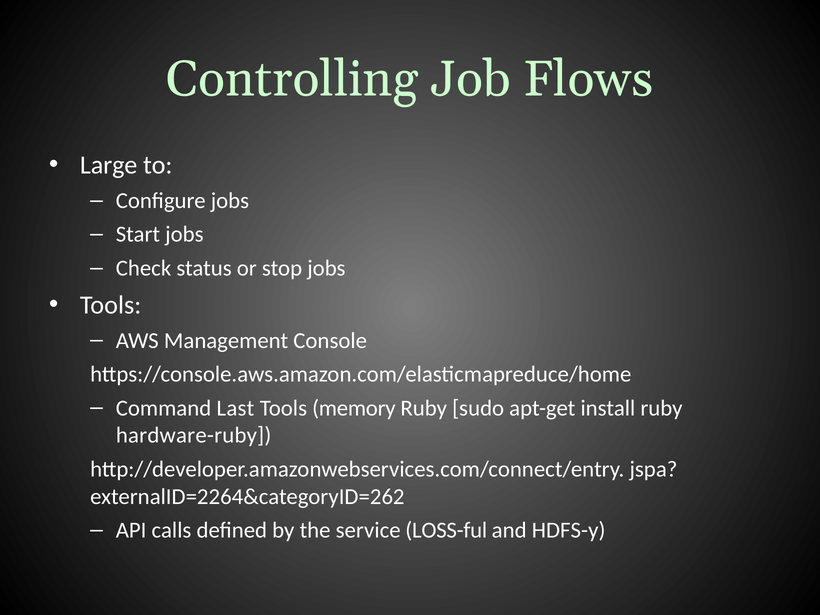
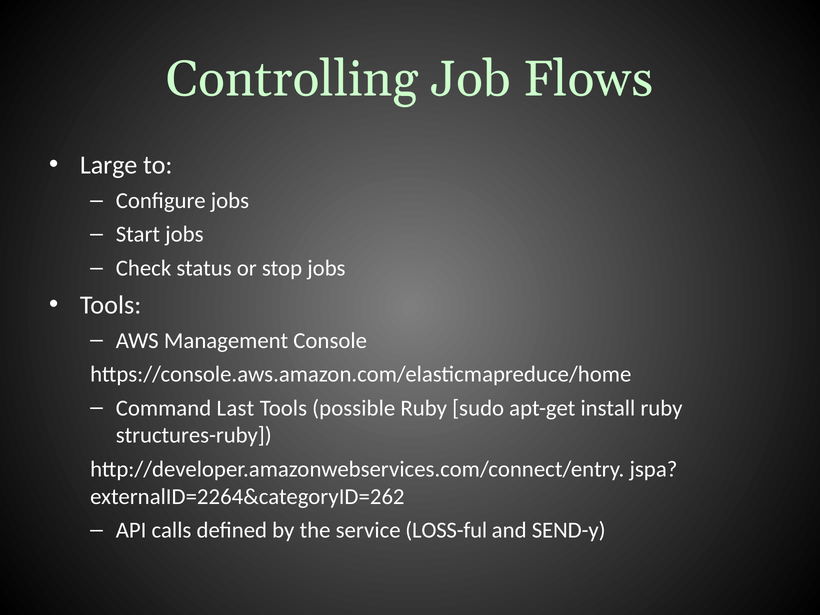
memory: memory -> possible
hardware-ruby: hardware-ruby -> structures-ruby
HDFS-y: HDFS-y -> SEND-y
